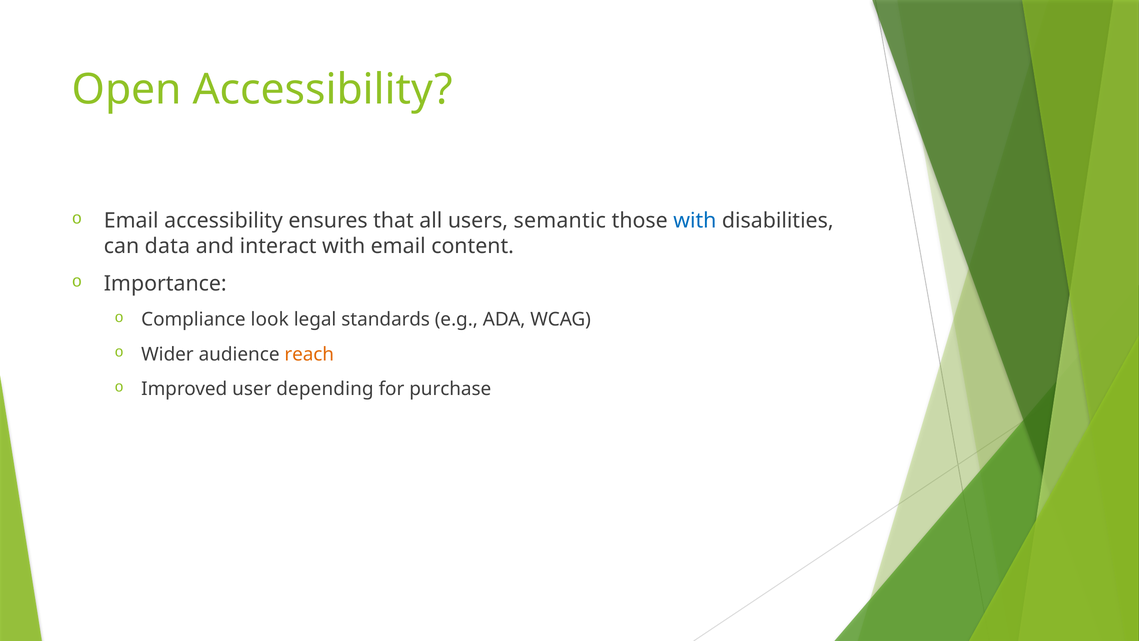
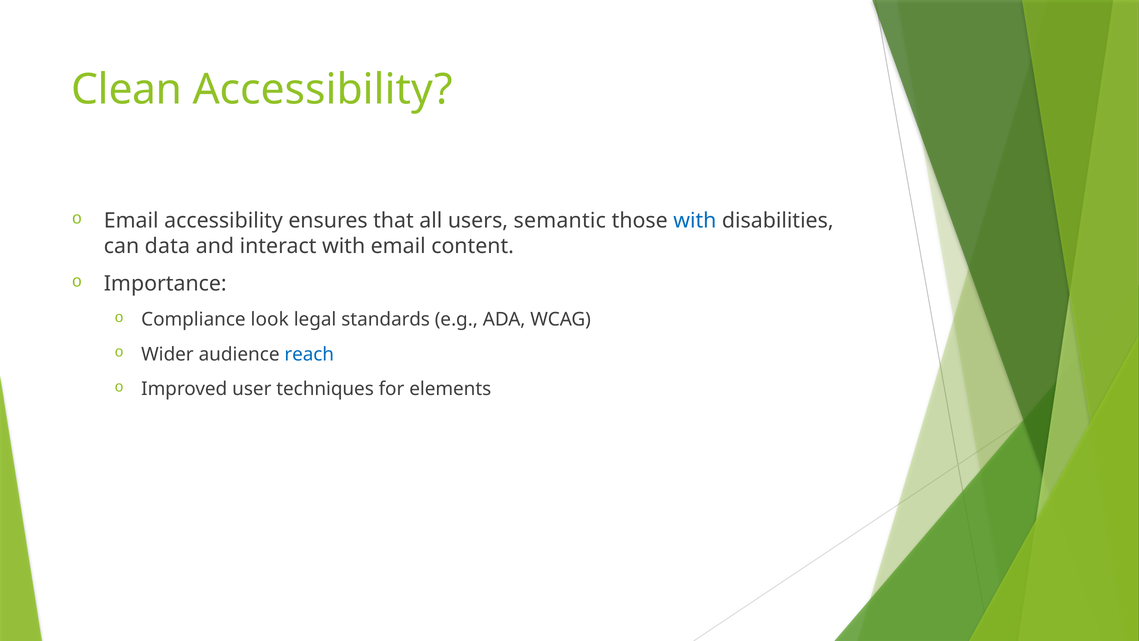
Open: Open -> Clean
reach colour: orange -> blue
depending: depending -> techniques
purchase: purchase -> elements
